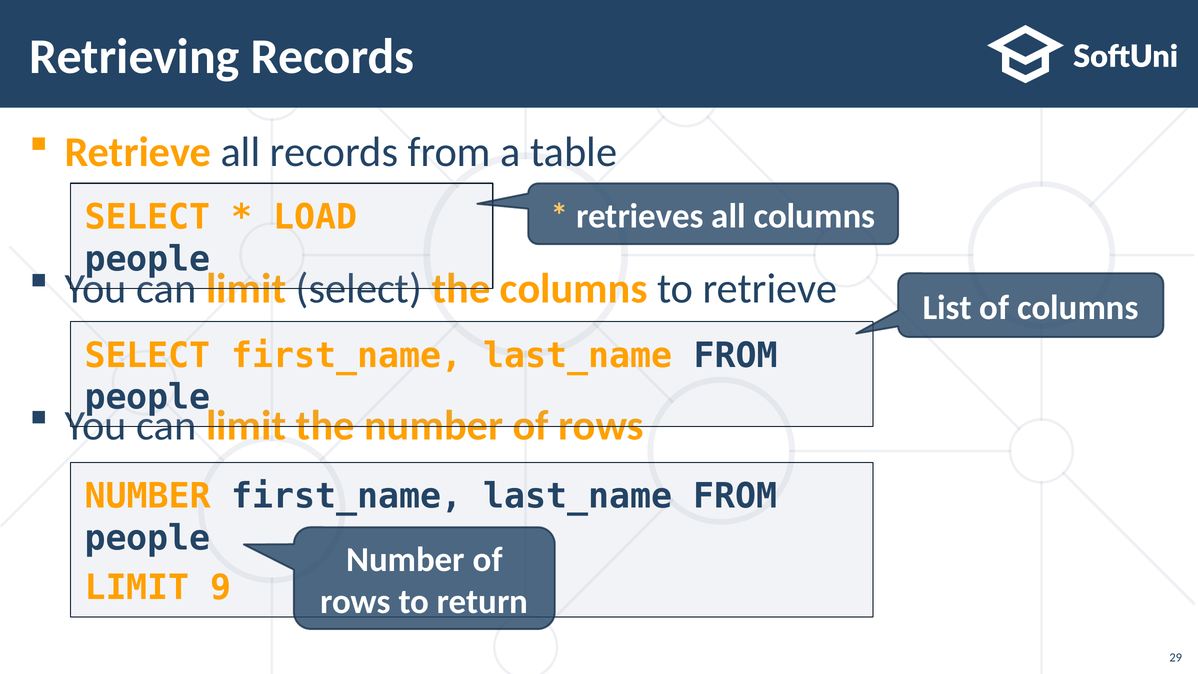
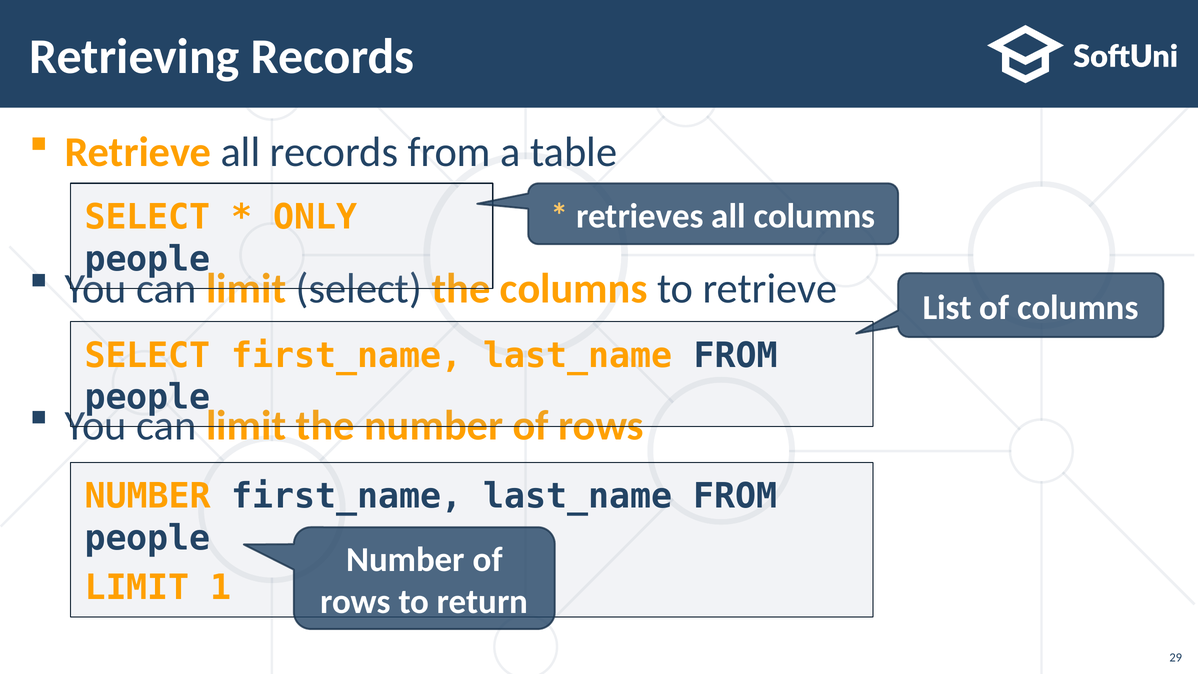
LOAD: LOAD -> ONLY
9: 9 -> 1
